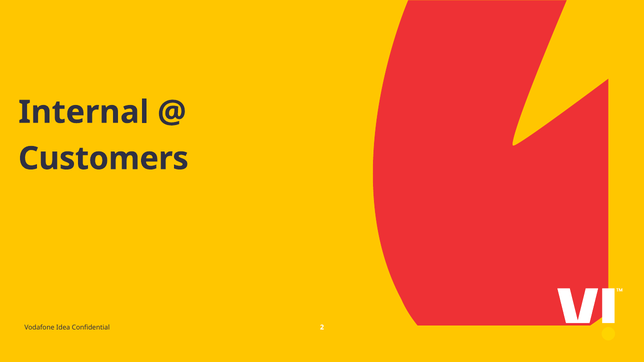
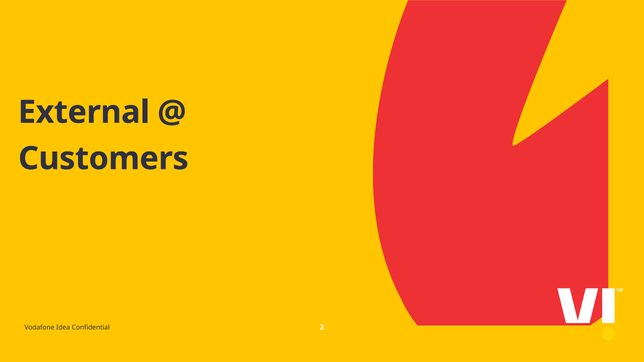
Internal at (84, 112): Internal -> External
